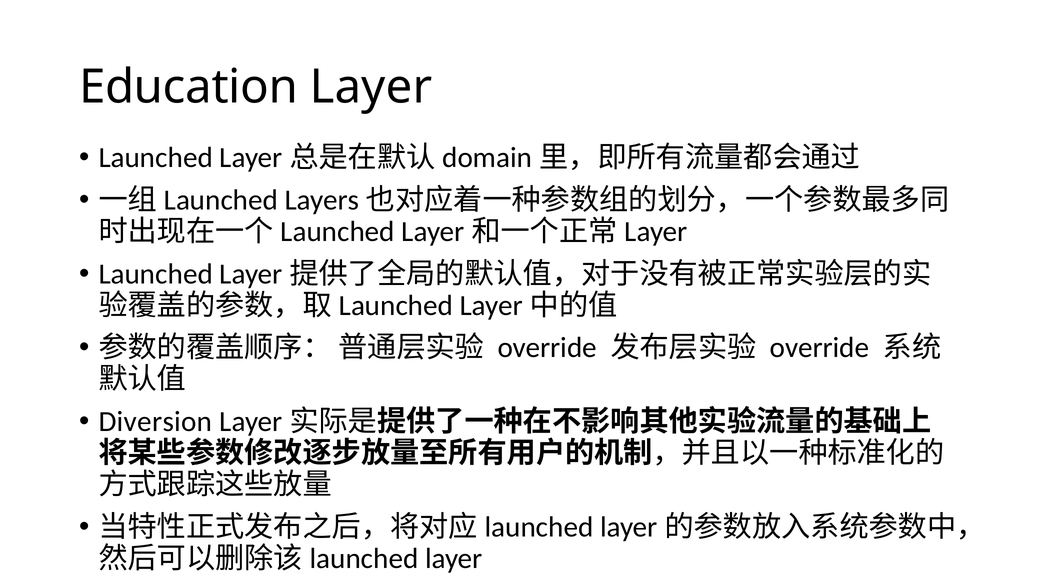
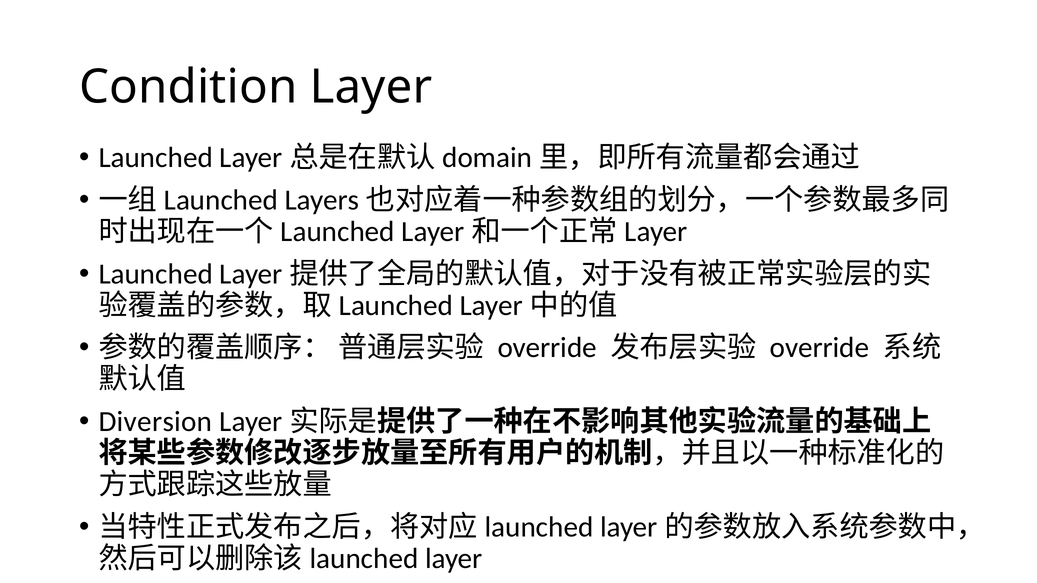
Education: Education -> Condition
